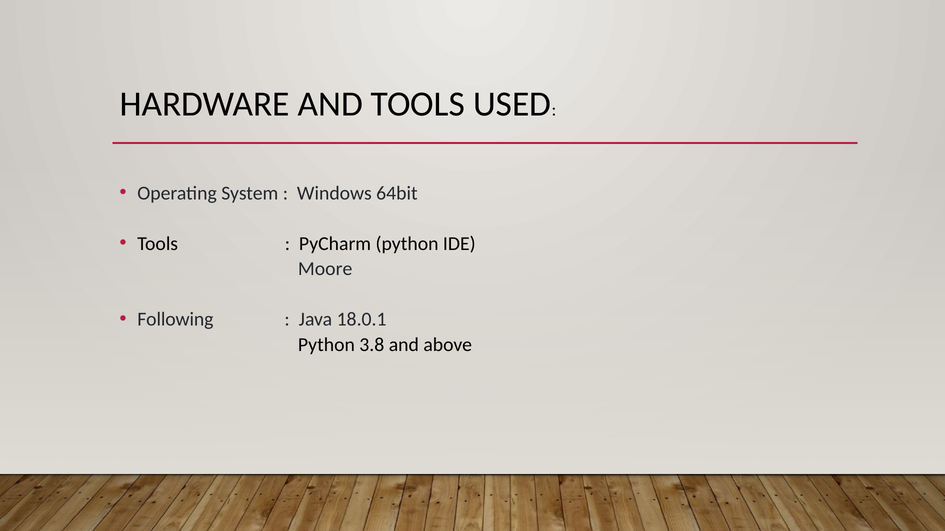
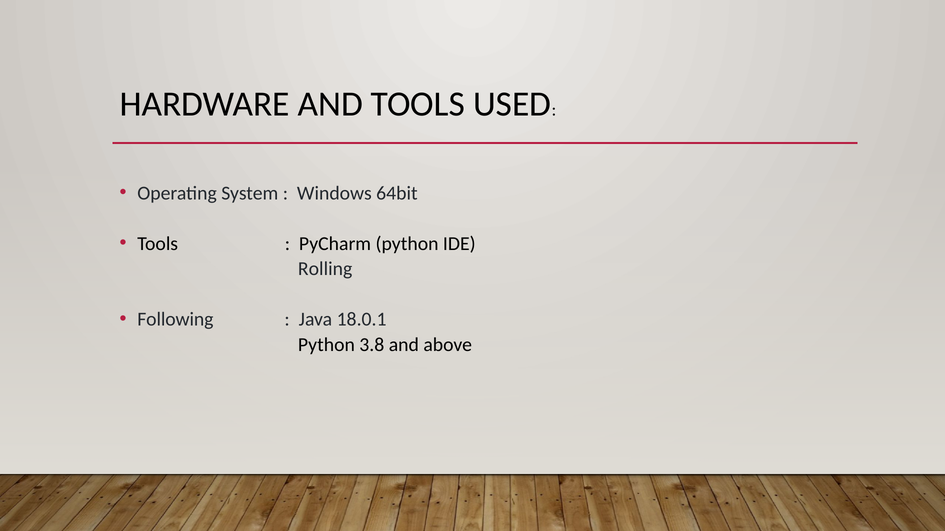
Moore: Moore -> Rolling
